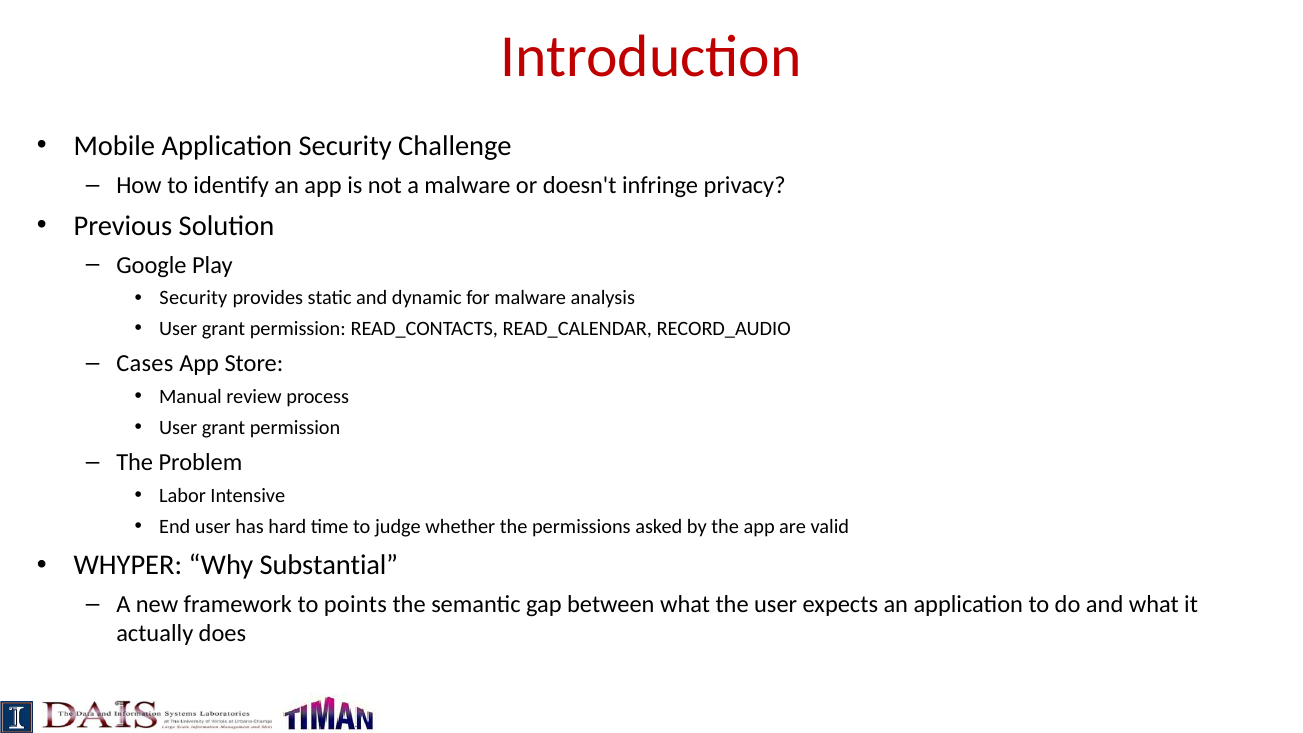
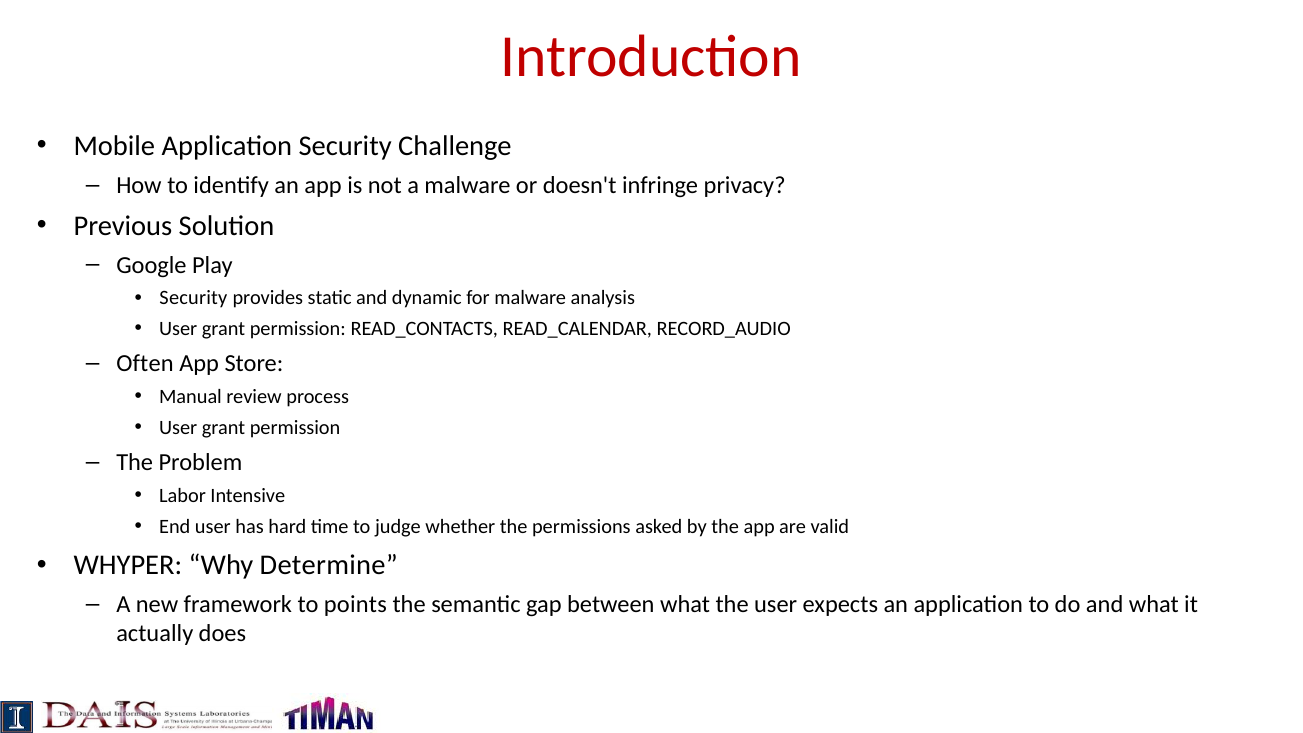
Cases: Cases -> Often
Substantial: Substantial -> Determine
